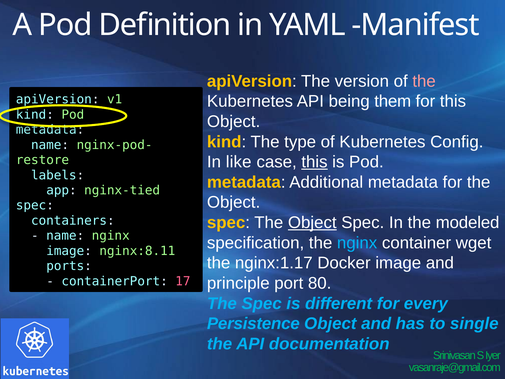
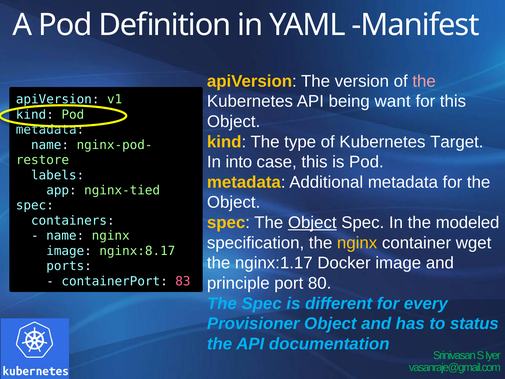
them: them -> want
Config: Config -> Target
like: like -> into
this at (314, 162) underline: present -> none
nginx at (357, 243) colour: light blue -> yellow
nginx:8.11: nginx:8.11 -> nginx:8.17
17: 17 -> 83
Persistence: Persistence -> Provisioner
single: single -> status
